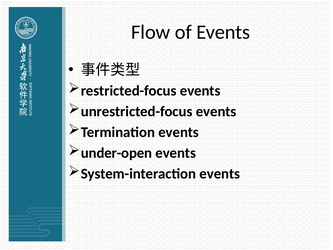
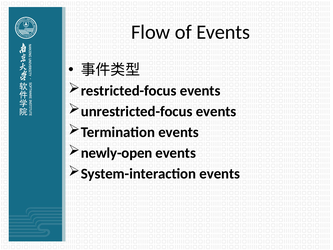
under-open: under-open -> newly-open
